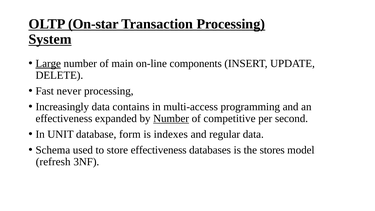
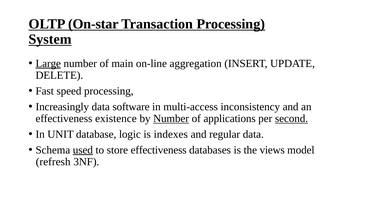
components: components -> aggregation
never: never -> speed
contains: contains -> software
programming: programming -> inconsistency
expanded: expanded -> existence
competitive: competitive -> applications
second underline: none -> present
form: form -> logic
used underline: none -> present
stores: stores -> views
